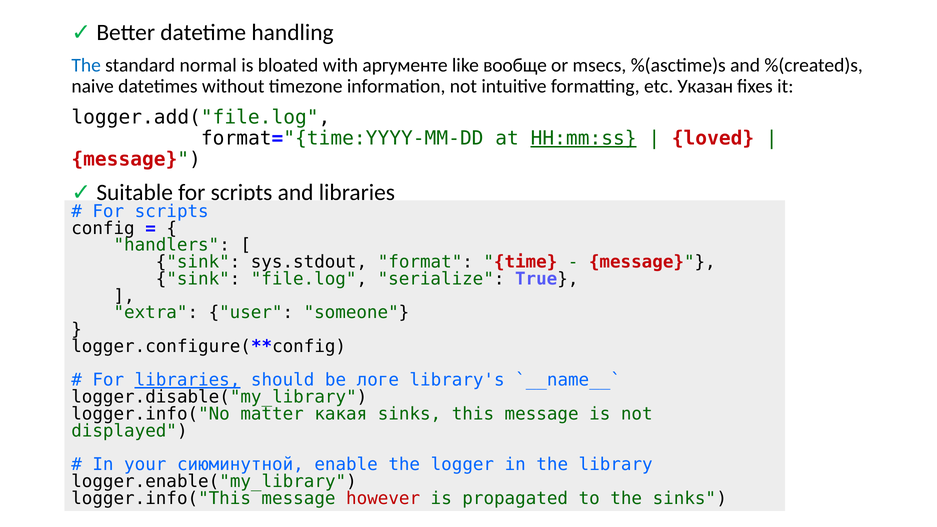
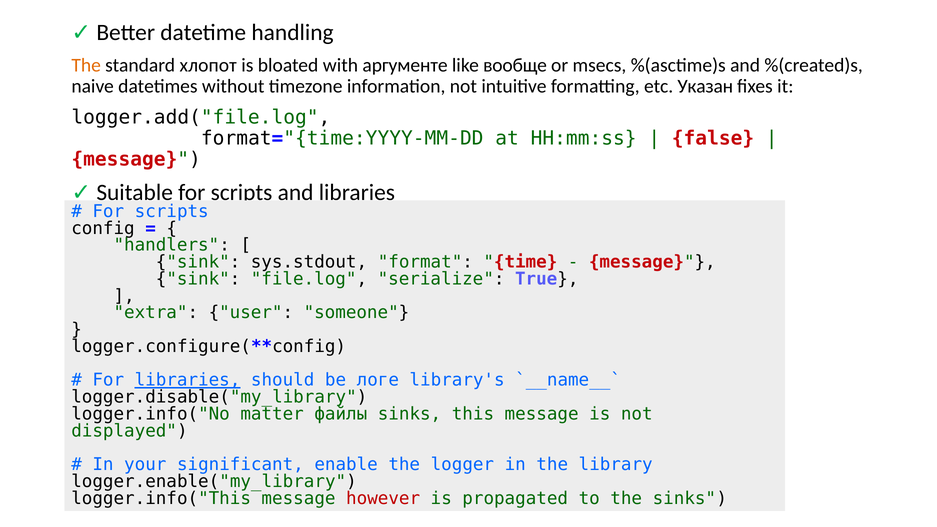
The at (86, 65) colour: blue -> orange
normal: normal -> хлопот
HH:mm:ss underline: present -> none
loved: loved -> false
какая: какая -> файлы
сиюминутной: сиюминутной -> significant
